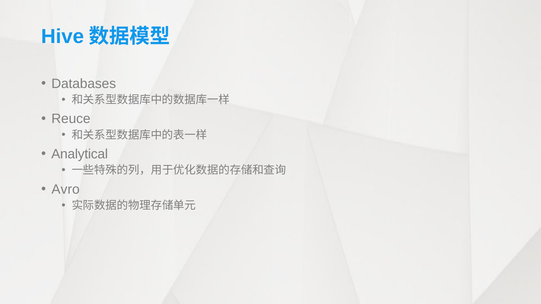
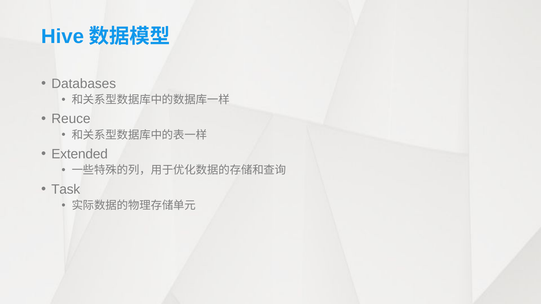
Analytical: Analytical -> Extended
Avro: Avro -> Task
